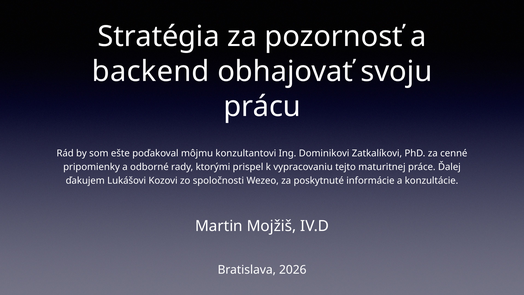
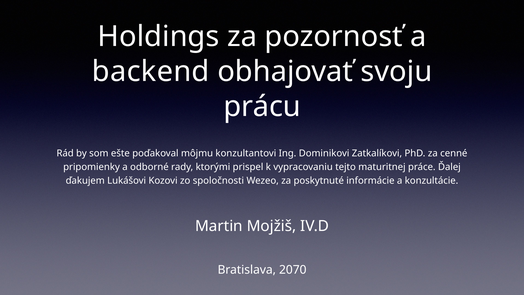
Stratégia: Stratégia -> Holdings
2026: 2026 -> 2070
